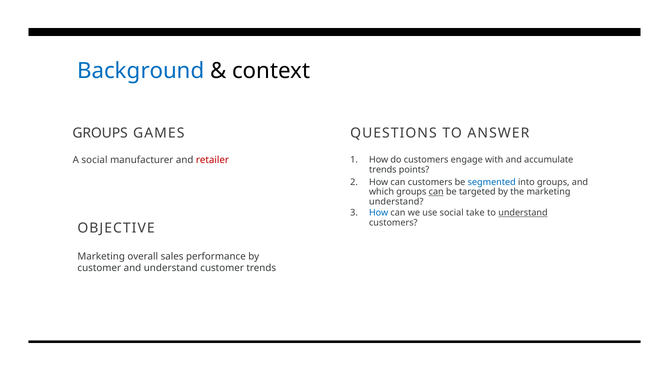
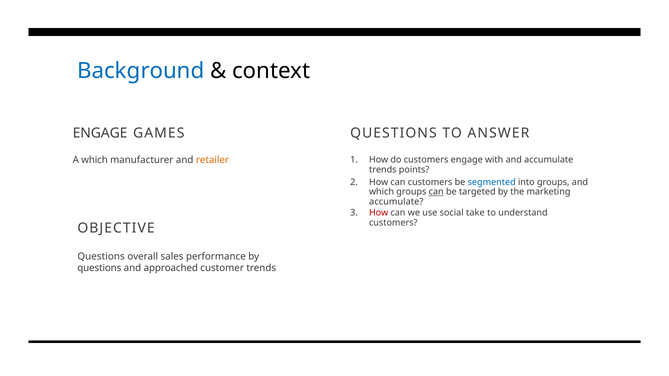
GROUPS at (100, 133): GROUPS -> ENGAGE
A social: social -> which
retailer colour: red -> orange
understand at (396, 202): understand -> accumulate
How at (379, 213) colour: blue -> red
understand at (523, 213) underline: present -> none
Marketing at (101, 257): Marketing -> Questions
customer at (99, 268): customer -> questions
and understand: understand -> approached
